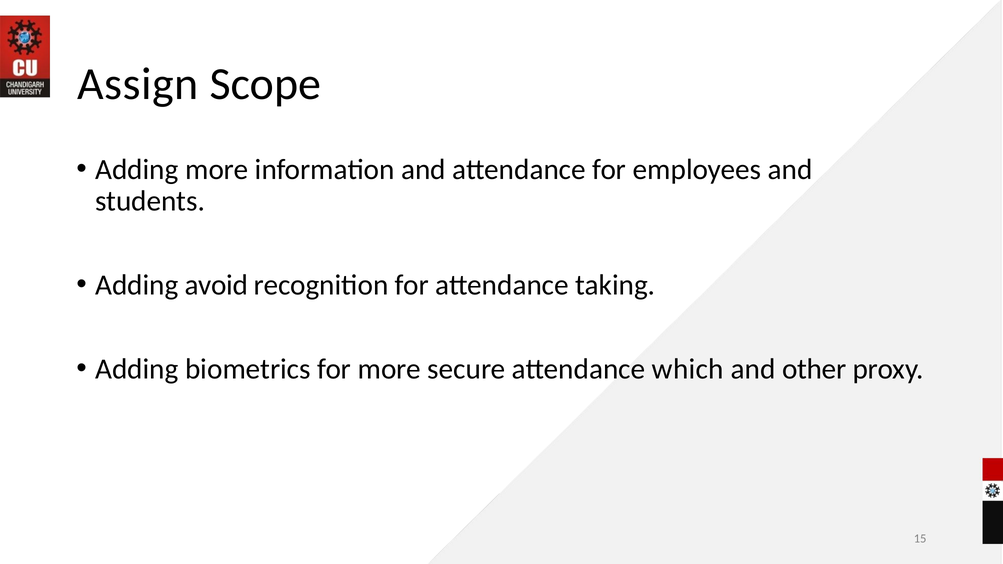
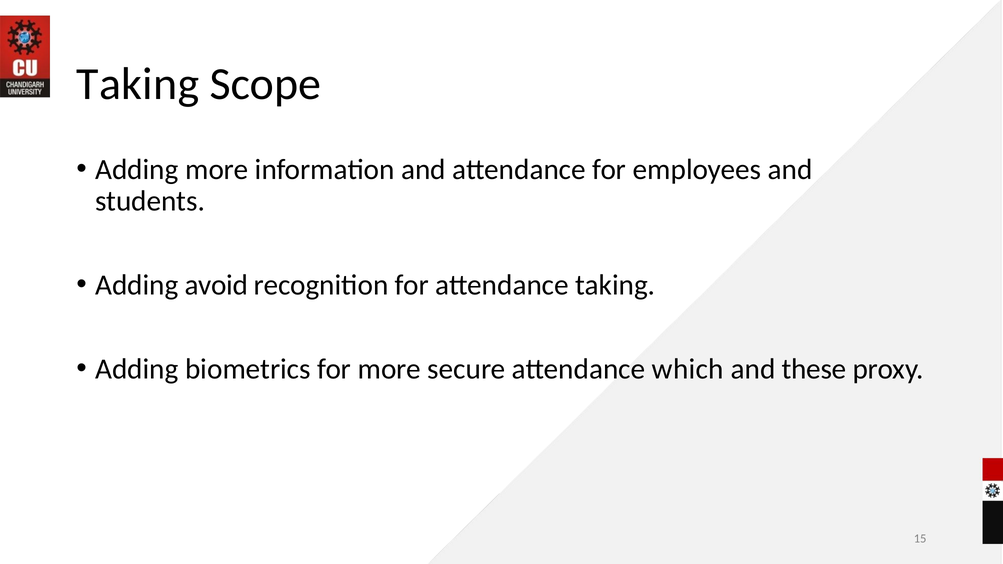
Assign at (138, 84): Assign -> Taking
other: other -> these
